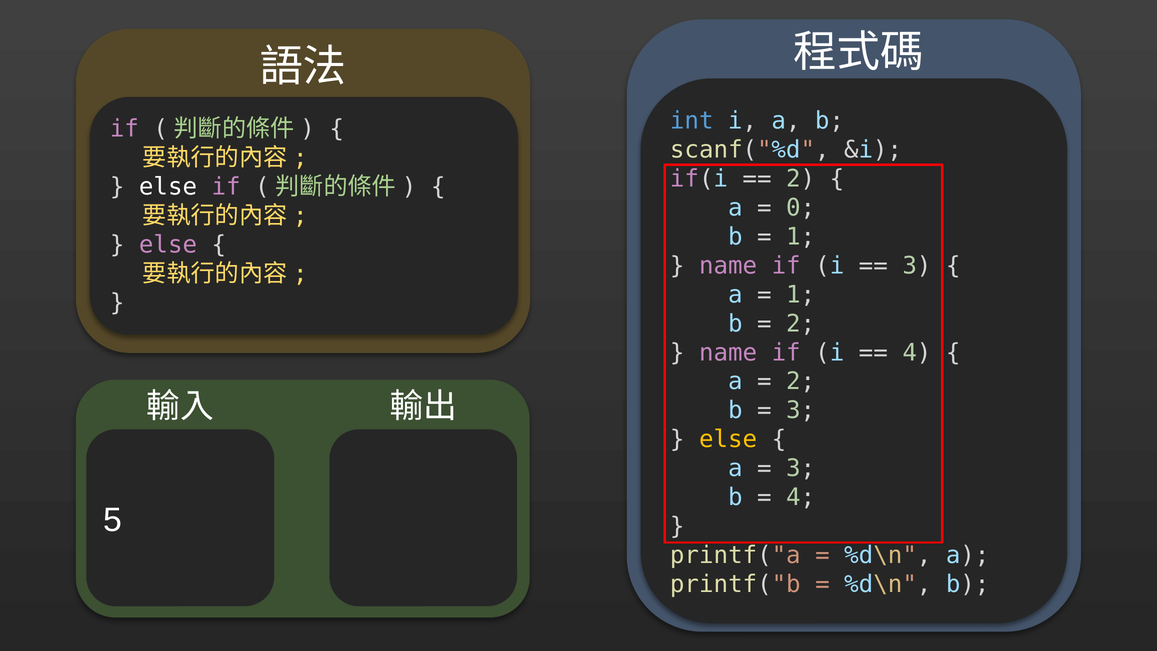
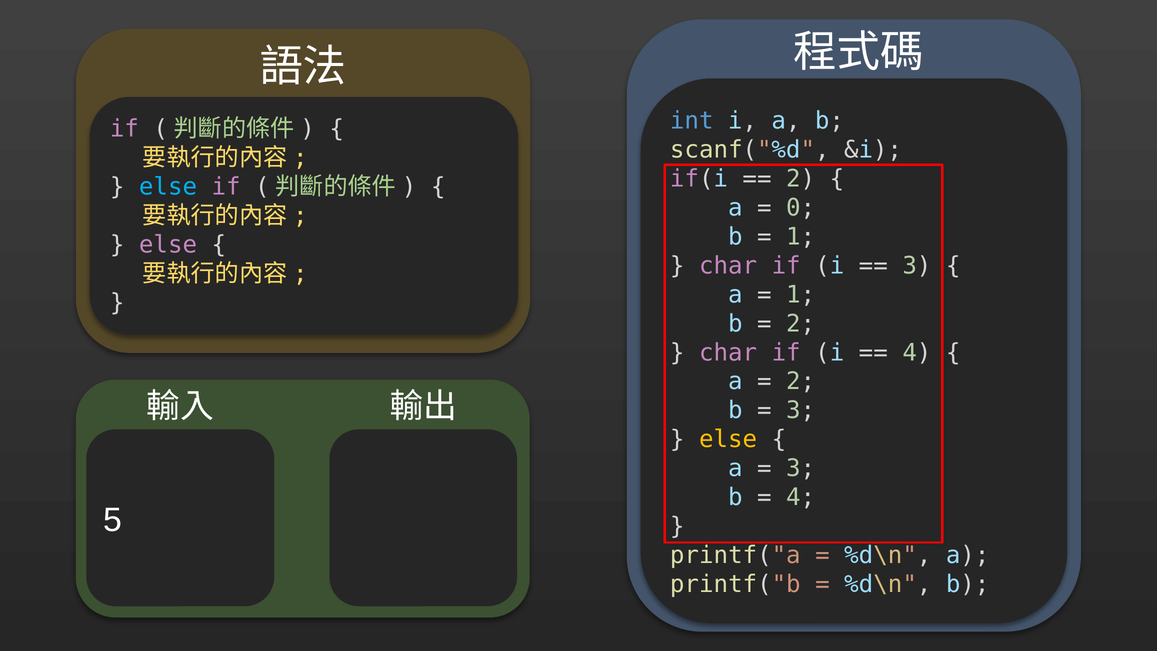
else at (168, 187) colour: white -> light blue
name at (728, 266): name -> char
name at (728, 352): name -> char
